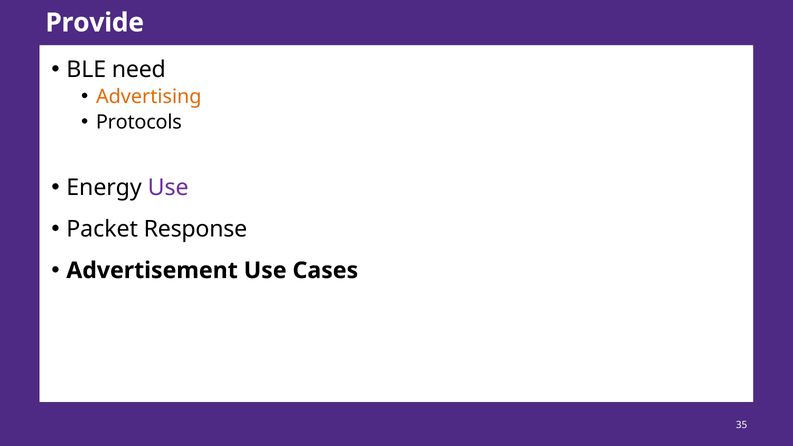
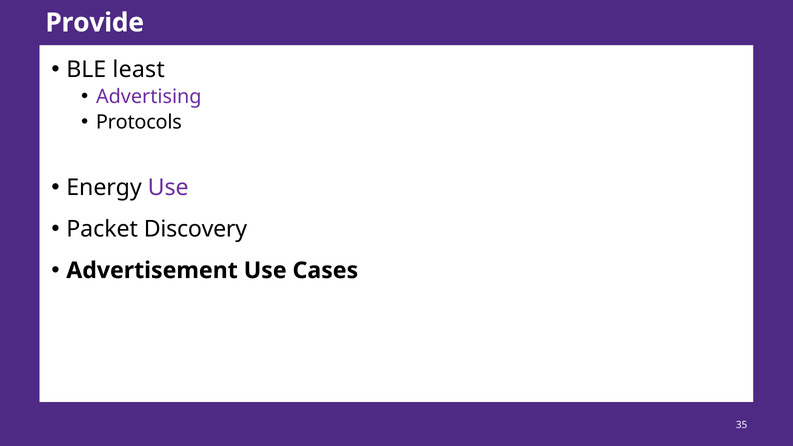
need: need -> least
Advertising colour: orange -> purple
Response: Response -> Discovery
